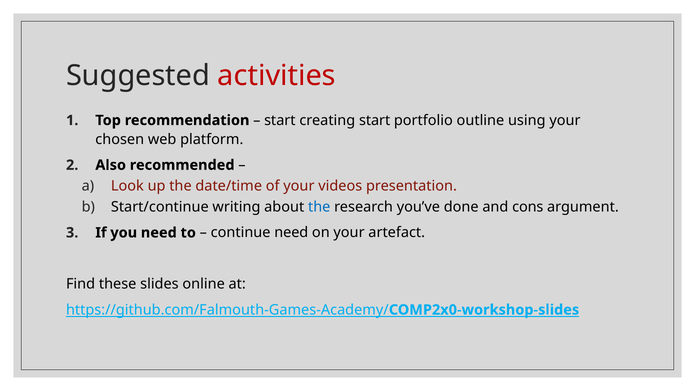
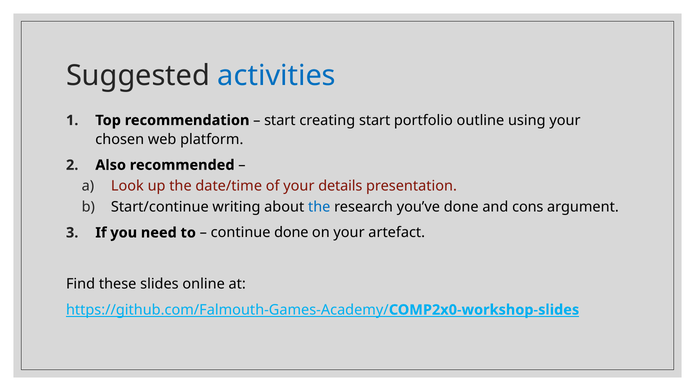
activities colour: red -> blue
videos: videos -> details
continue need: need -> done
